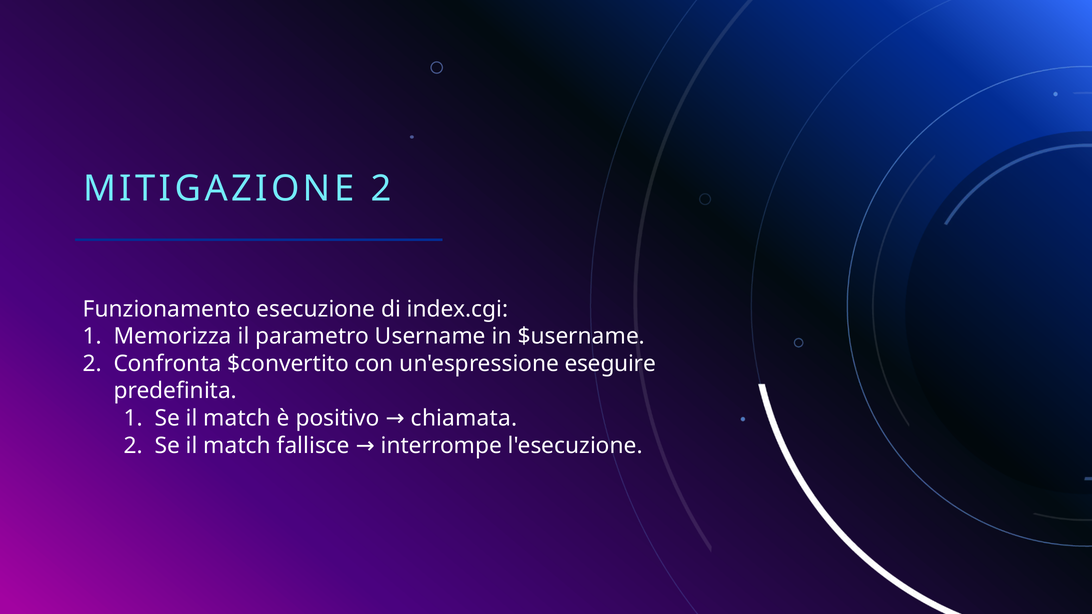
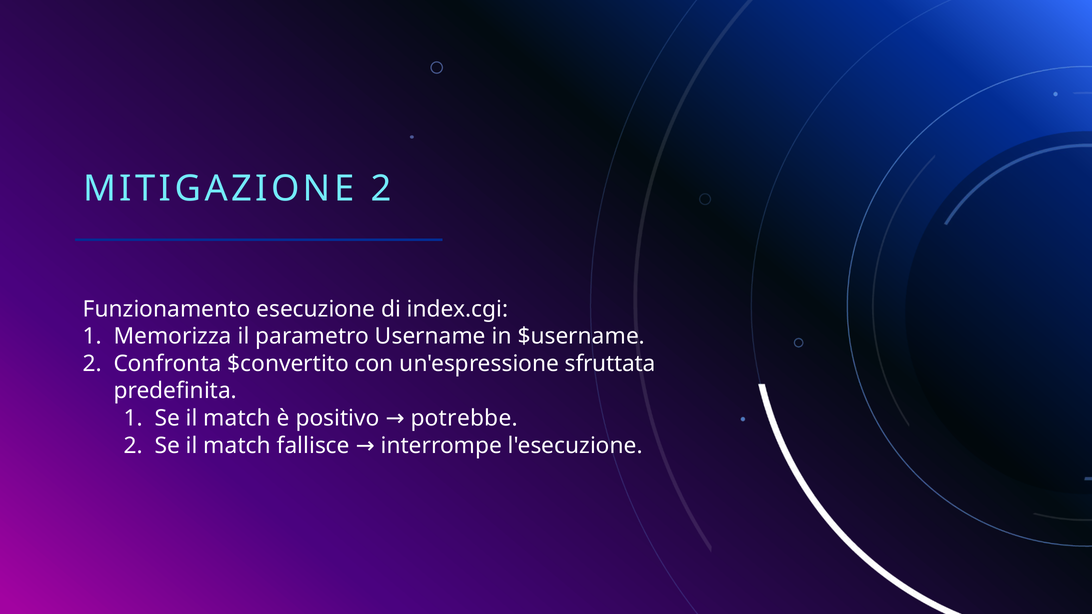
eseguire: eseguire -> sfruttata
chiamata: chiamata -> potrebbe
